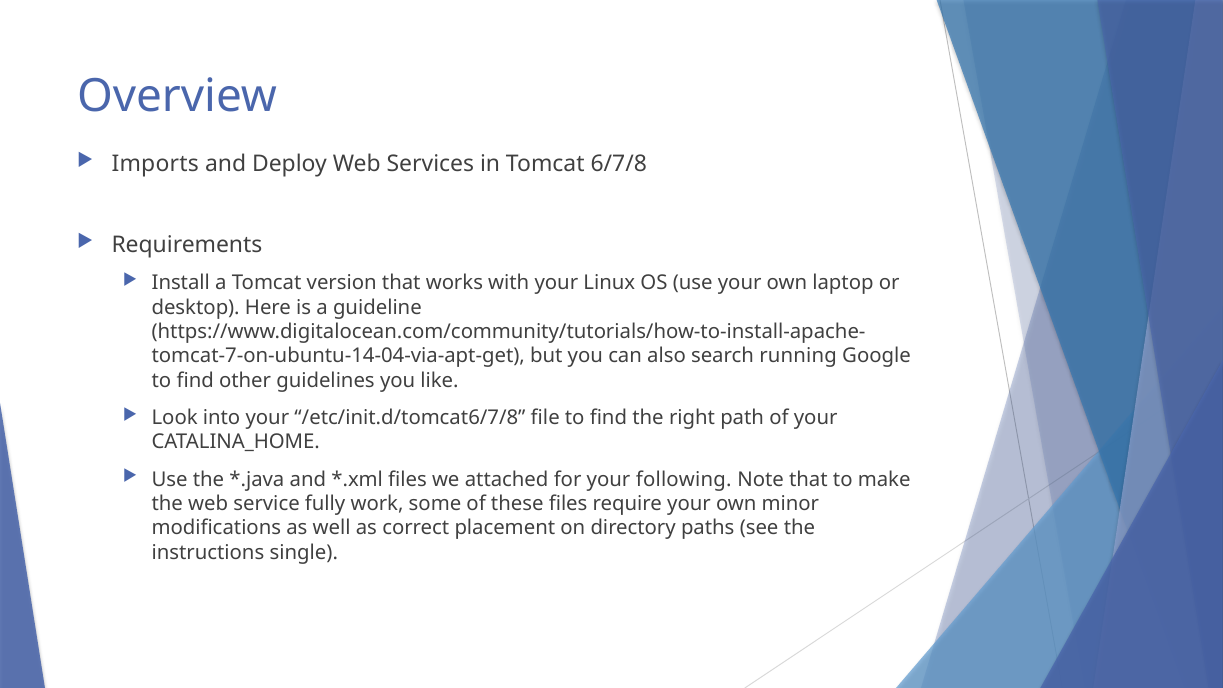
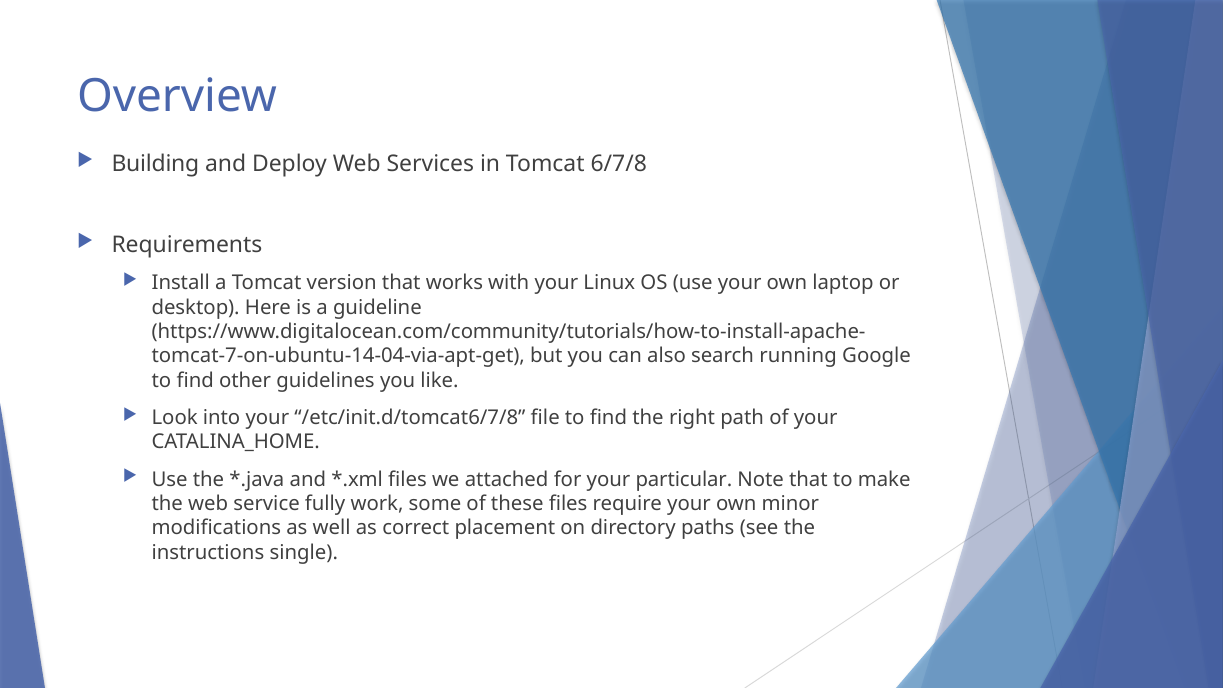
Imports: Imports -> Building
following: following -> particular
